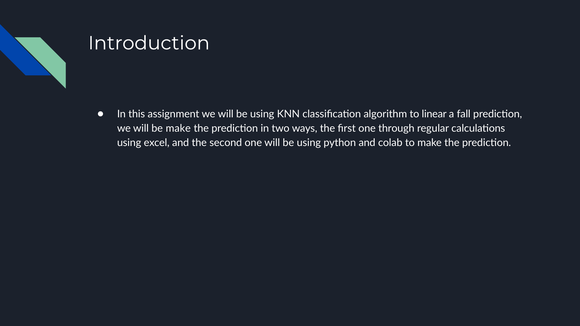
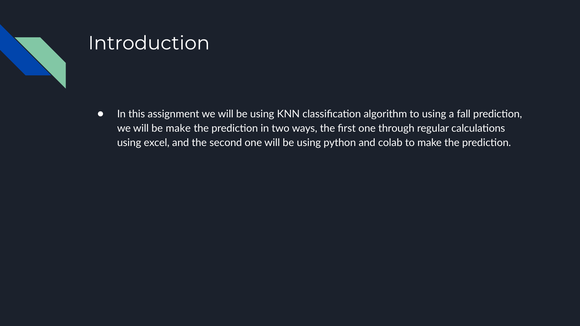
to linear: linear -> using
